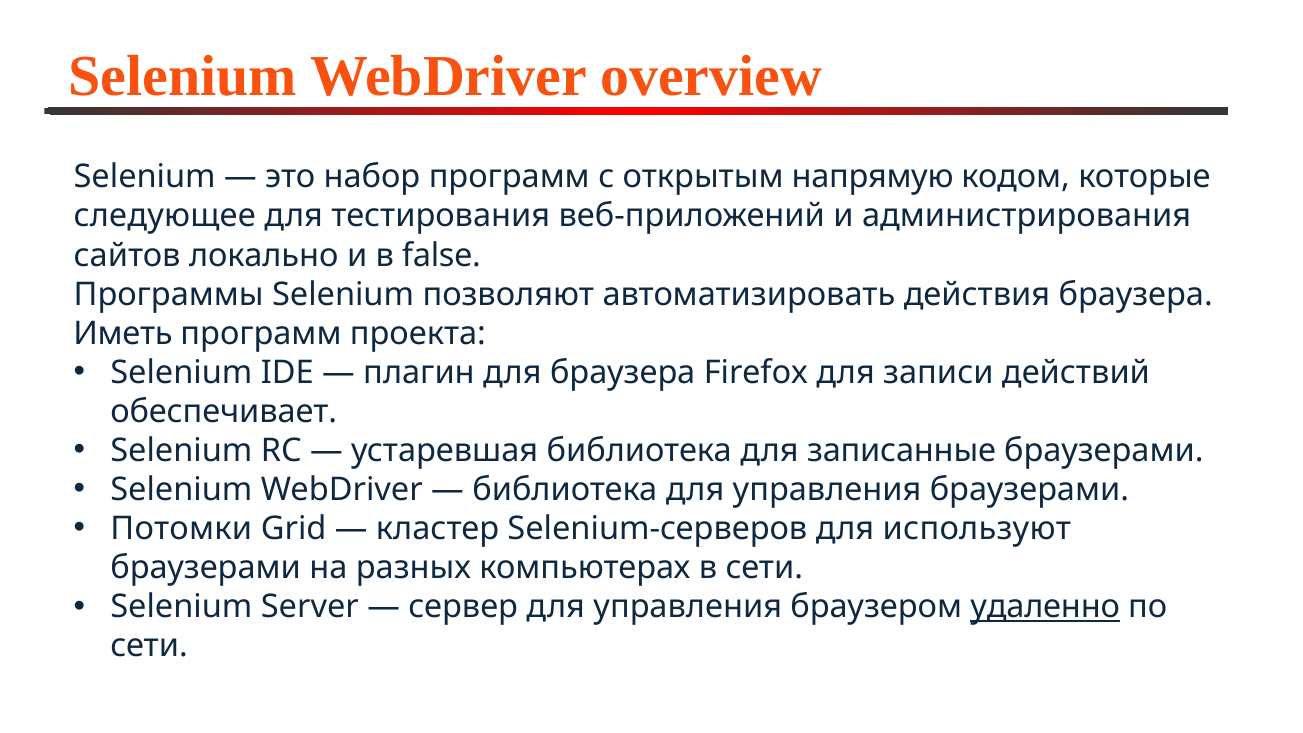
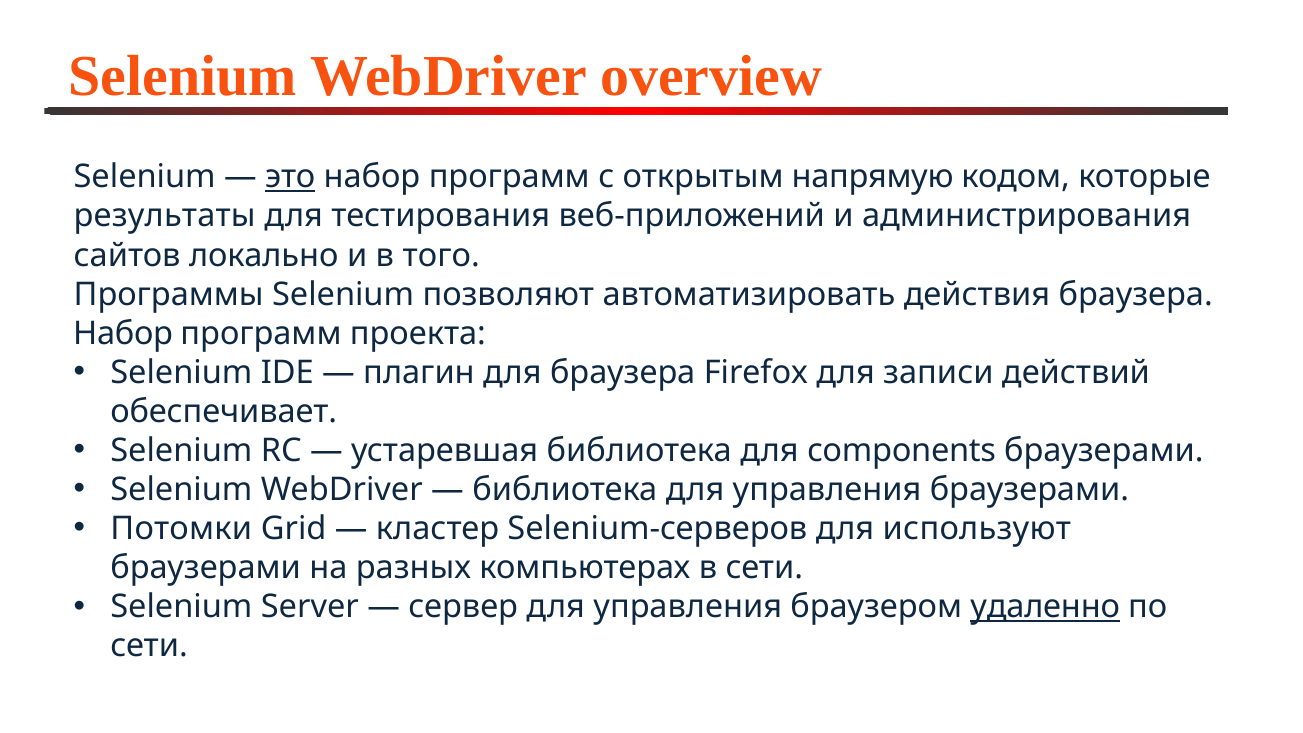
это underline: none -> present
следующее: следующее -> результаты
false: false -> того
Иметь at (123, 333): Иметь -> Набор
записанные: записанные -> components
